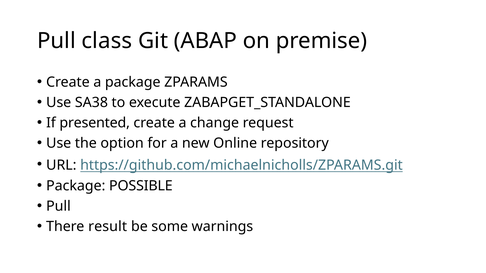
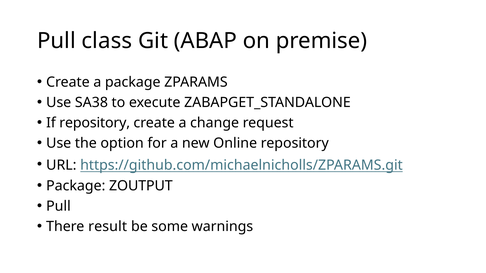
If presented: presented -> repository
POSSIBLE: POSSIBLE -> ZOUTPUT
